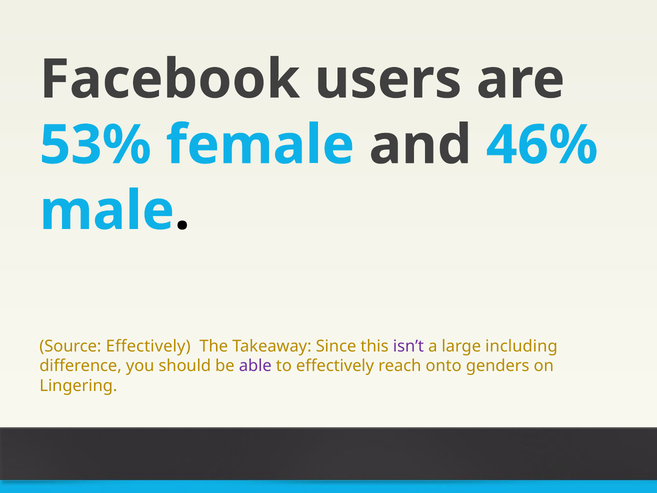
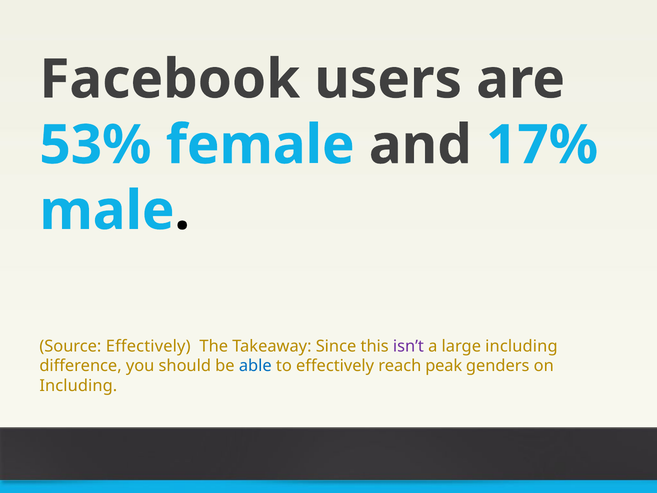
46%: 46% -> 17%
able colour: purple -> blue
onto: onto -> peak
Lingering at (78, 385): Lingering -> Including
